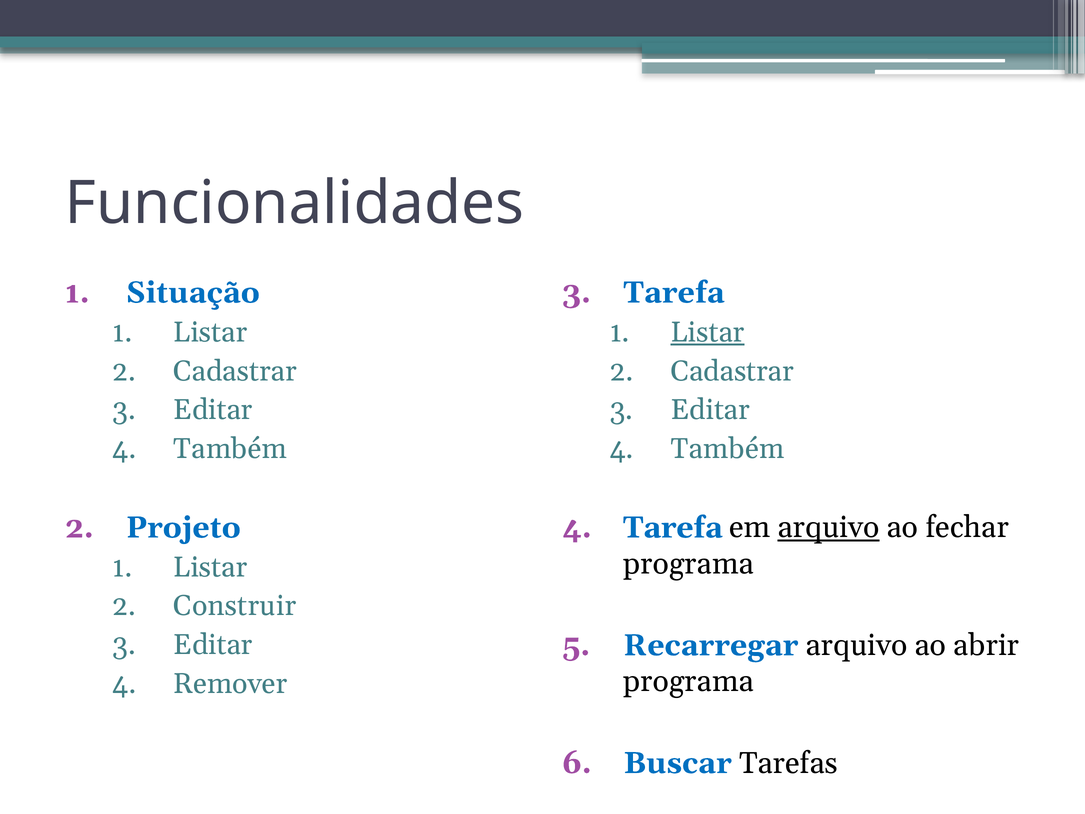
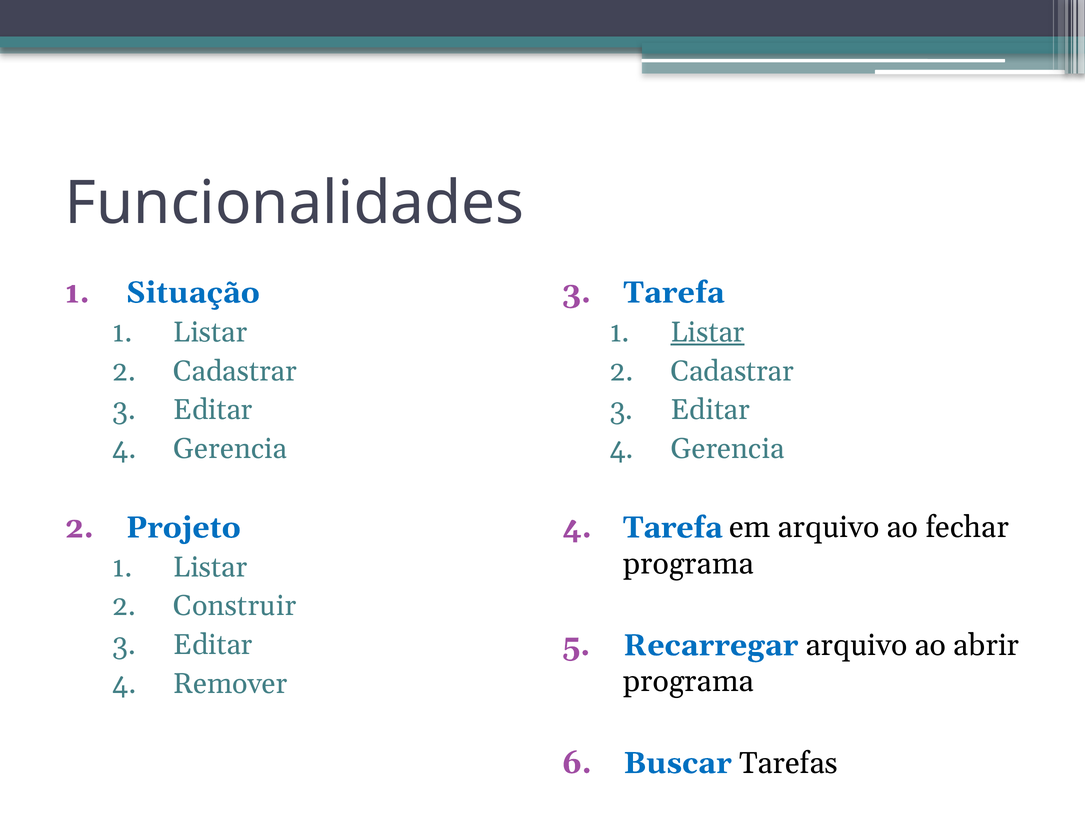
Também at (230, 449): Também -> Gerencia
Também at (728, 449): Também -> Gerencia
arquivo at (829, 527) underline: present -> none
